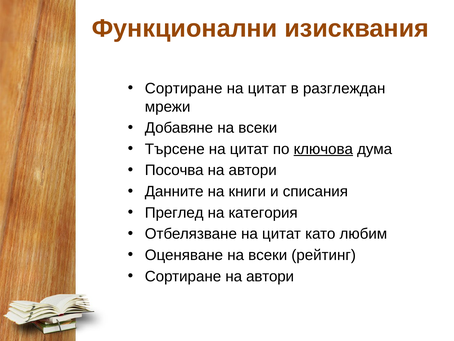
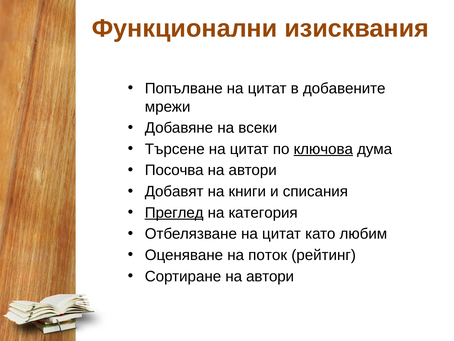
Сортиране at (184, 88): Сортиране -> Попълване
разглеждан: разглеждан -> добавените
Данните: Данните -> Добавят
Преглед underline: none -> present
Оценяване на всеки: всеки -> поток
